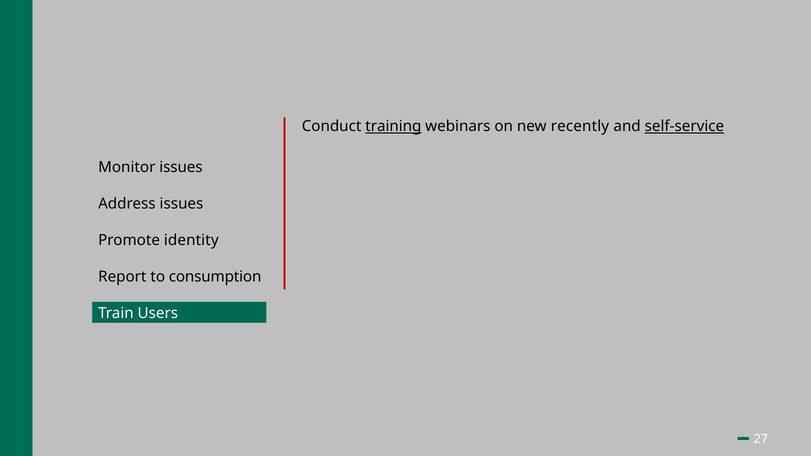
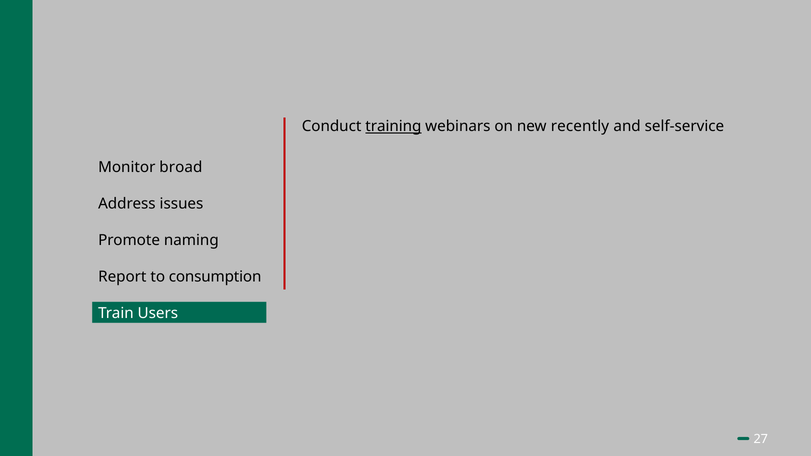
self-service underline: present -> none
Monitor issues: issues -> broad
identity: identity -> naming
